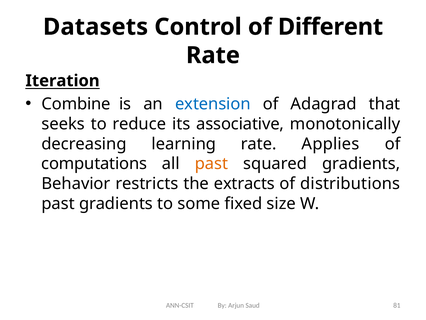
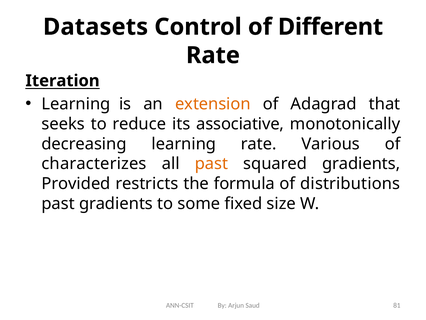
Combine at (76, 104): Combine -> Learning
extension colour: blue -> orange
Applies: Applies -> Various
computations: computations -> characterizes
Behavior: Behavior -> Provided
extracts: extracts -> formula
